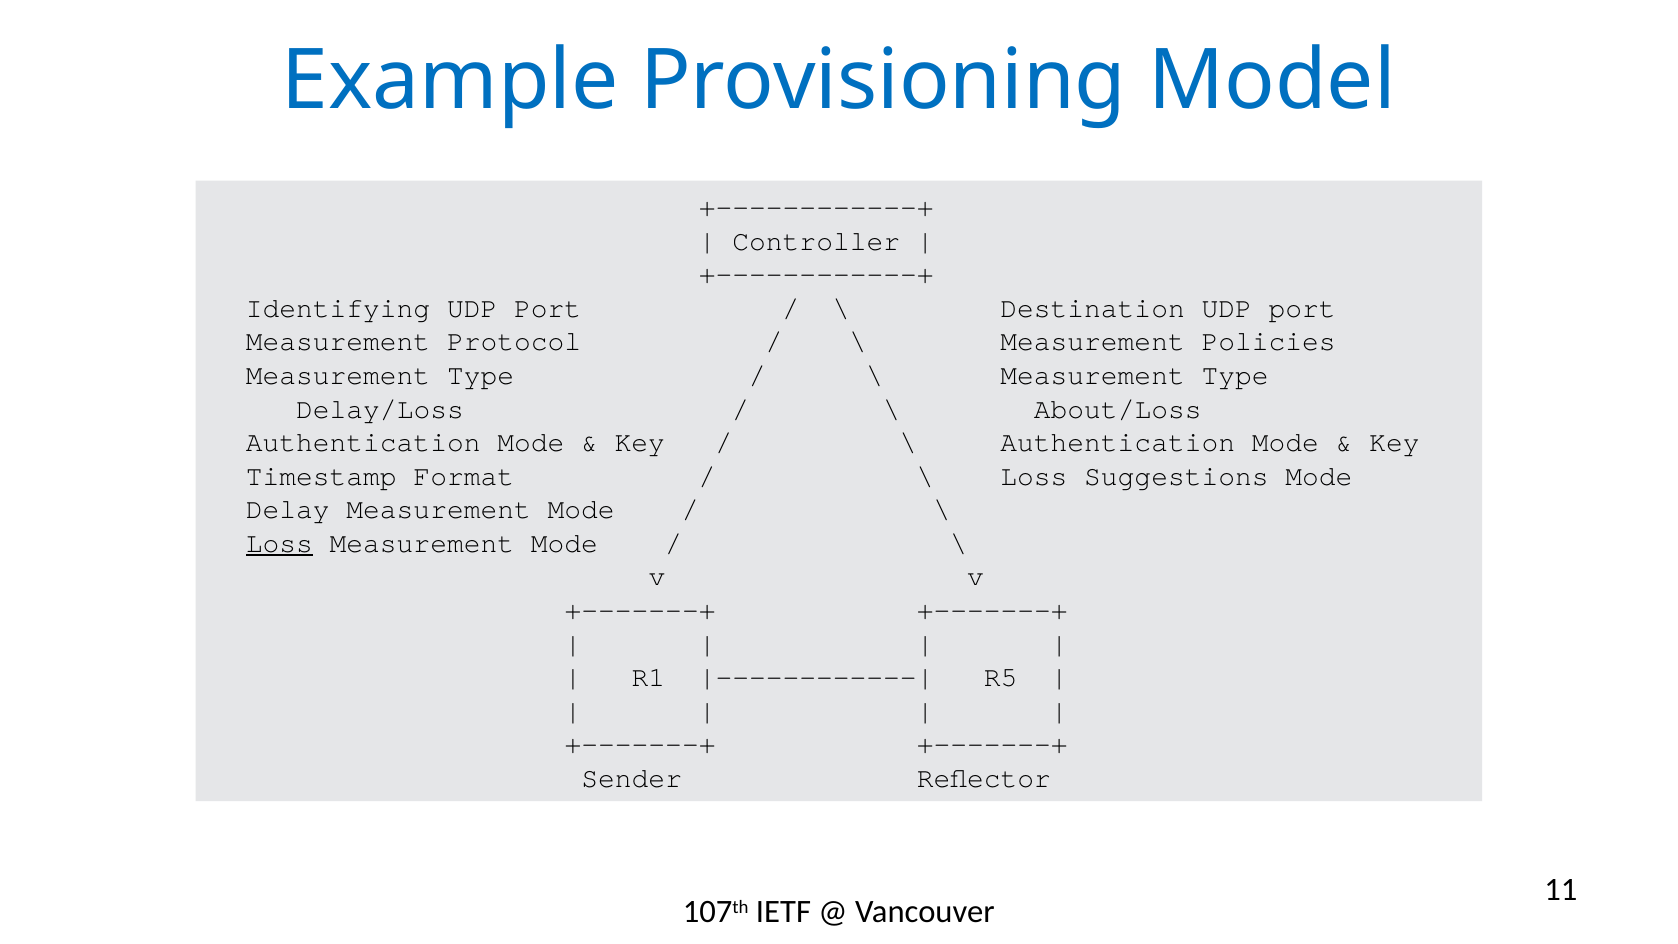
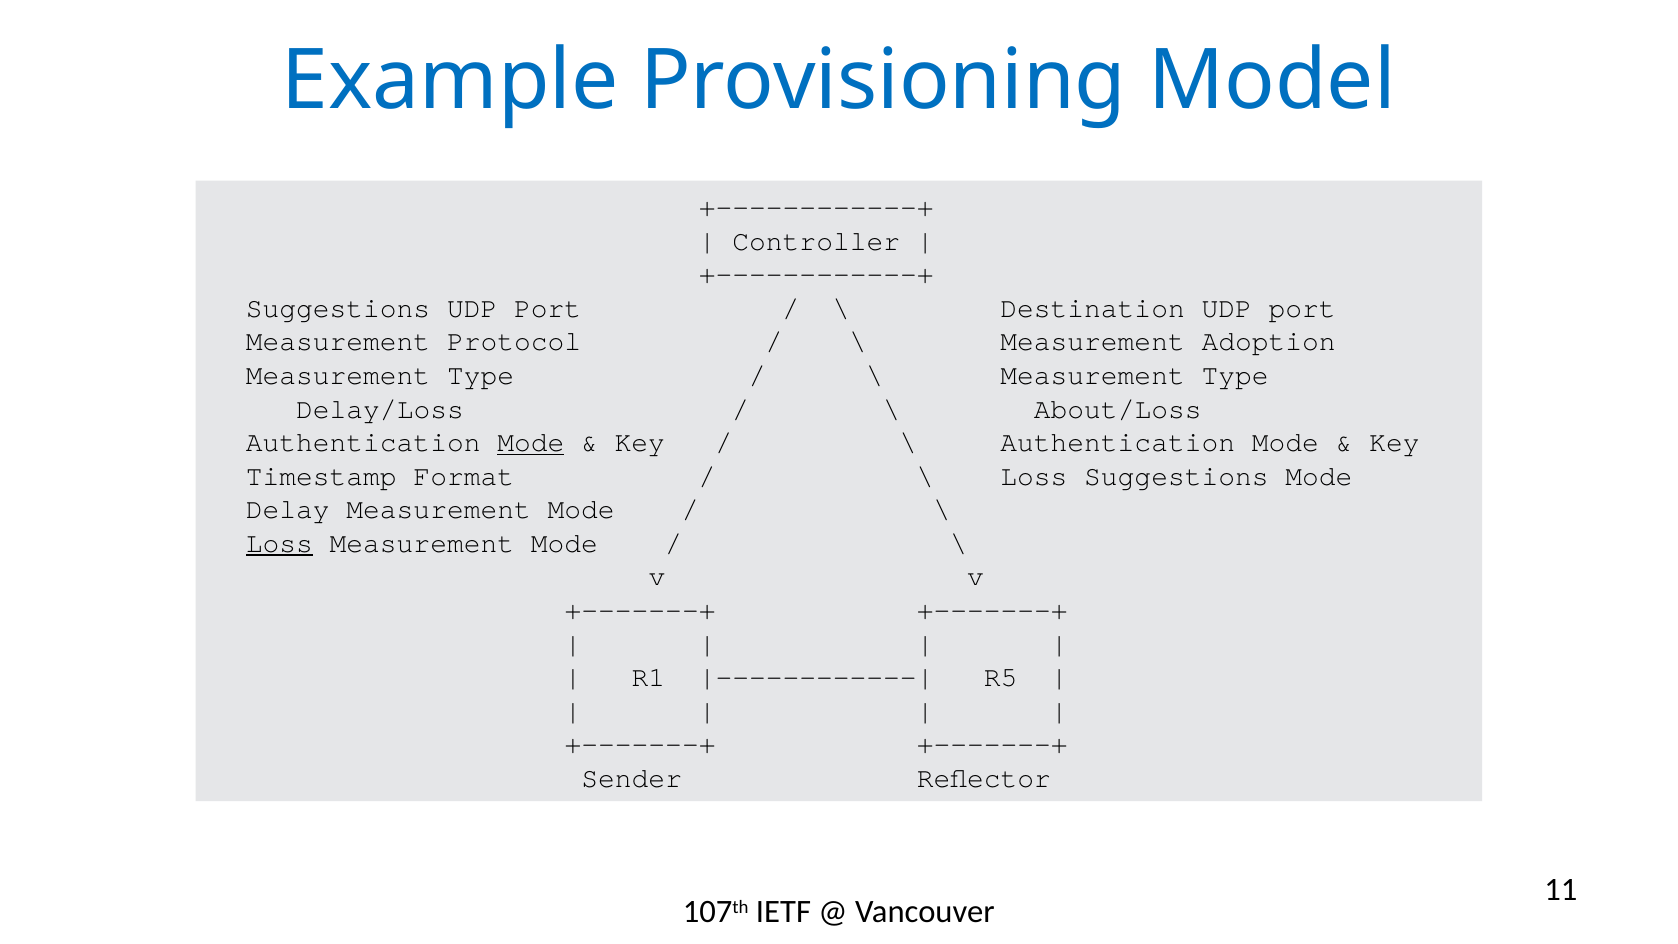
Identifying at (338, 308): Identifying -> Suggestions
Policies: Policies -> Adoption
Mode at (531, 442) underline: none -> present
